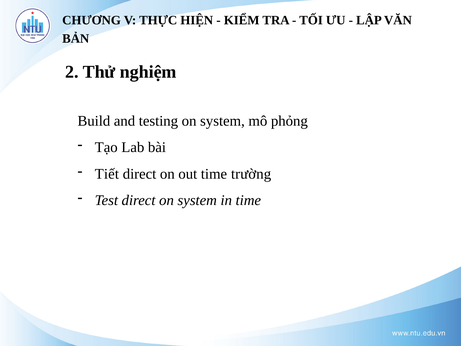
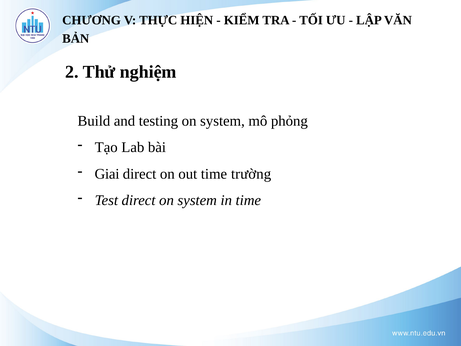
Tiết: Tiết -> Giai
